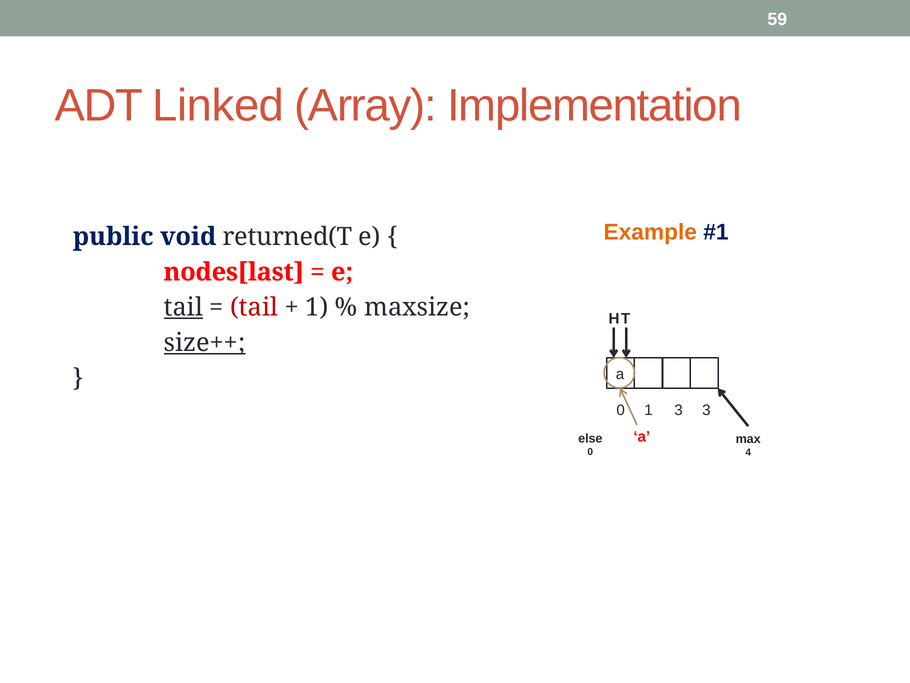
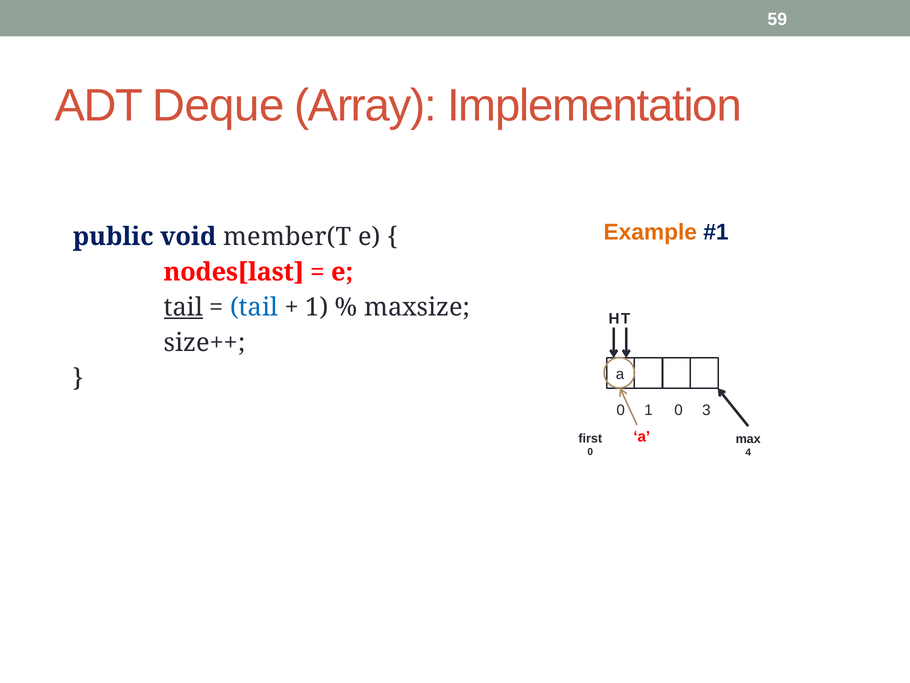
Linked: Linked -> Deque
returned(T: returned(T -> member(T
tail at (254, 307) colour: red -> blue
size++ underline: present -> none
1 3: 3 -> 0
else: else -> first
